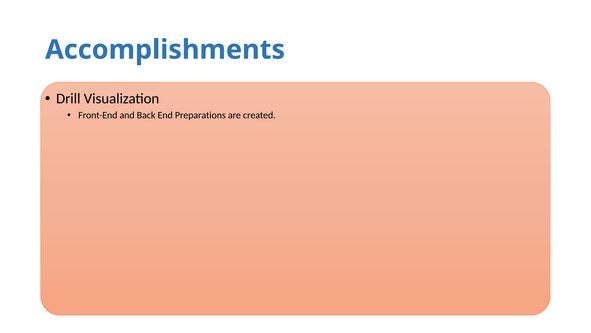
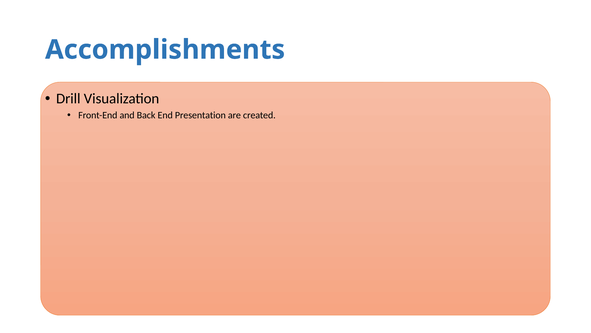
Preparations: Preparations -> Presentation
